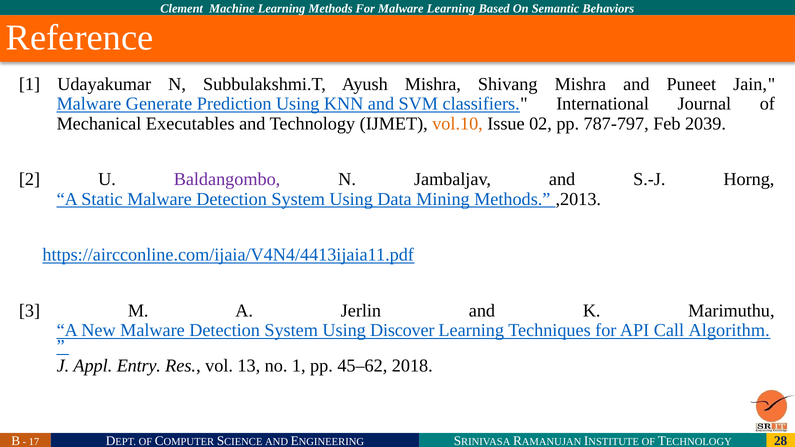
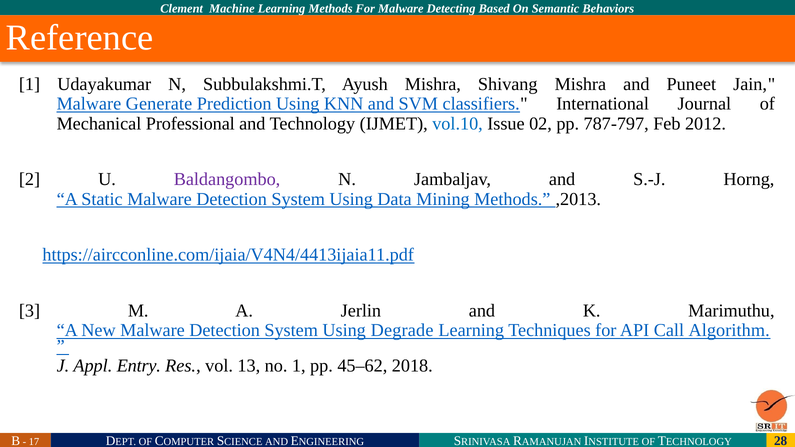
Malware Learning: Learning -> Detecting
Executables: Executables -> Professional
vol.10 colour: orange -> blue
2039: 2039 -> 2012
Discover: Discover -> Degrade
